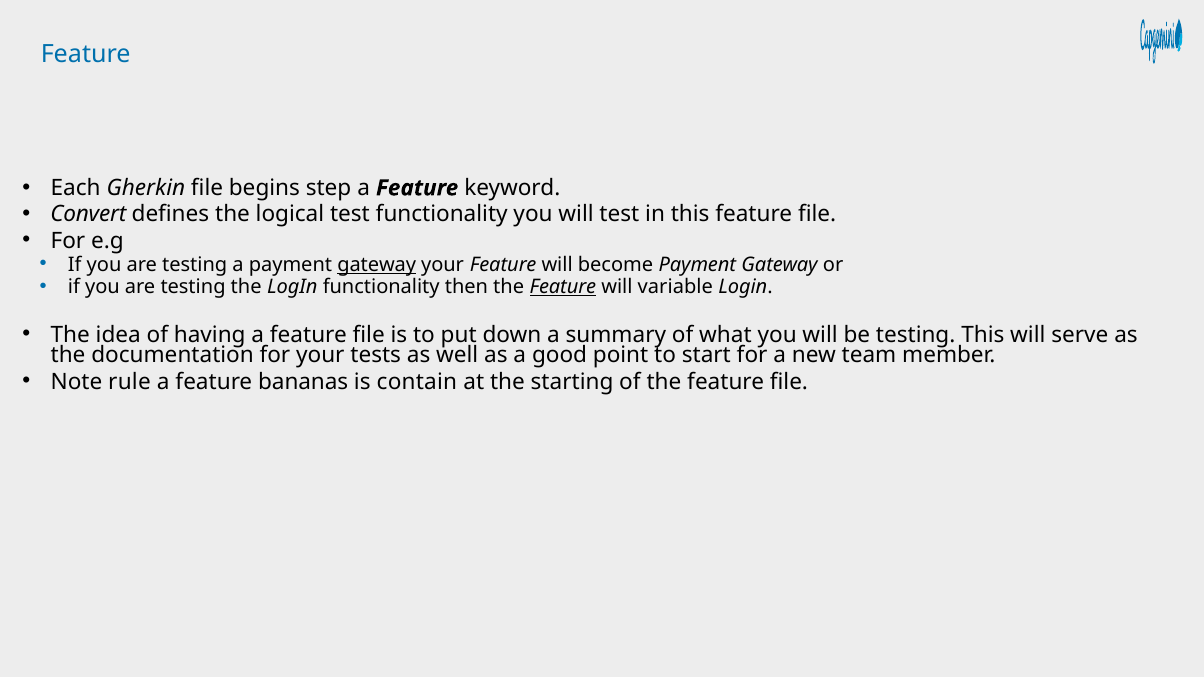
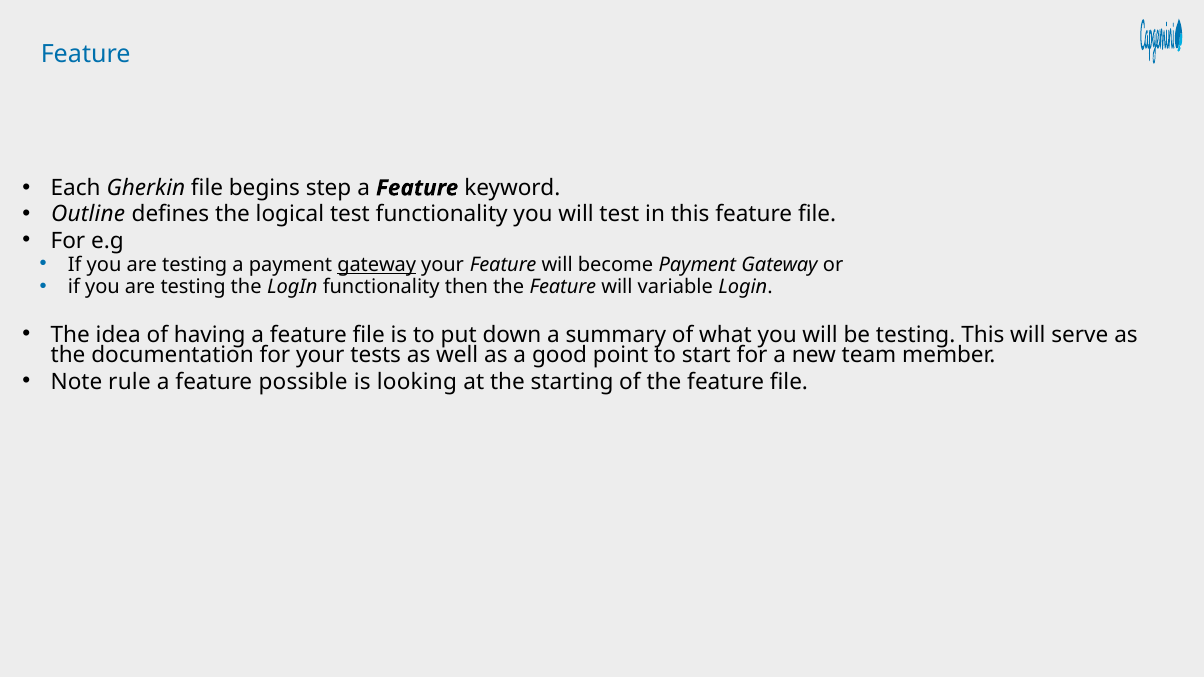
Convert: Convert -> Outline
Feature at (563, 287) underline: present -> none
bananas: bananas -> possible
contain: contain -> looking
